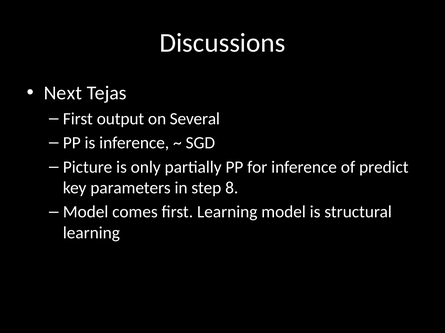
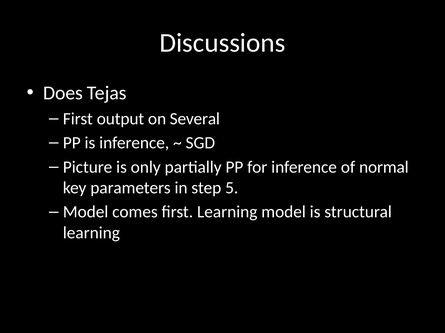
Next: Next -> Does
predict: predict -> normal
8: 8 -> 5
